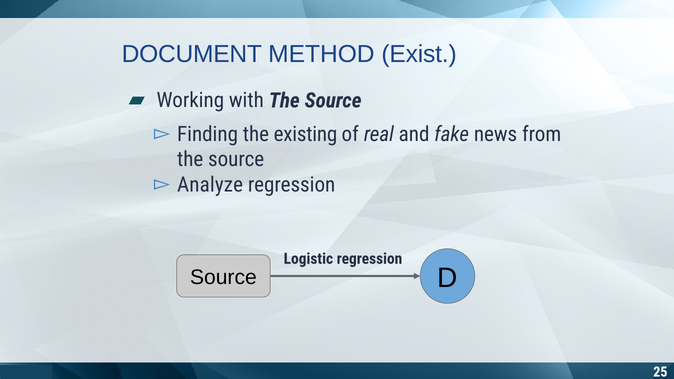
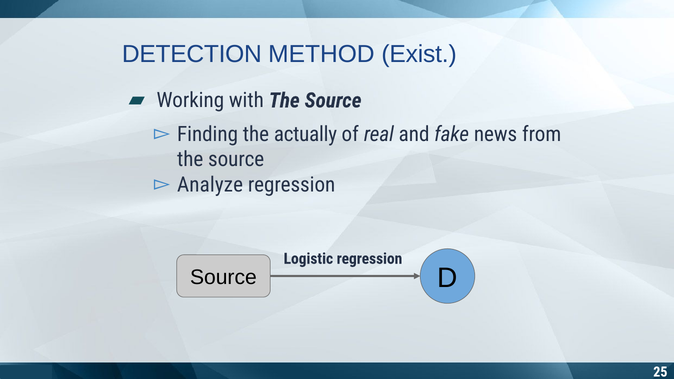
DOCUMENT: DOCUMENT -> DETECTION
existing: existing -> actually
